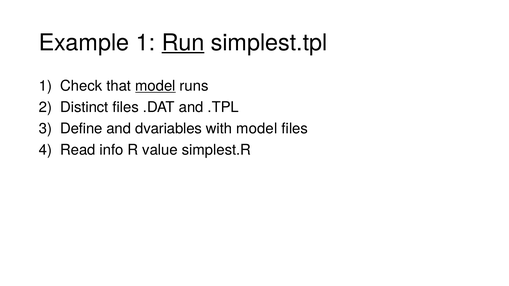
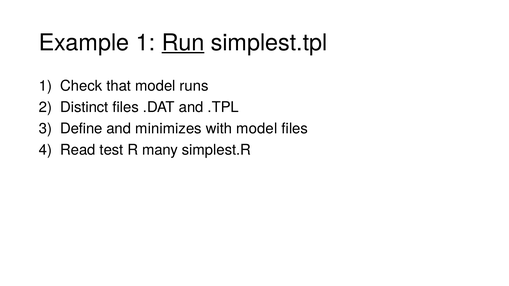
model at (155, 86) underline: present -> none
dvariables: dvariables -> minimizes
info: info -> test
value: value -> many
